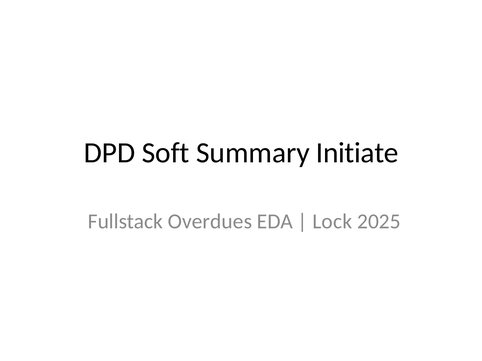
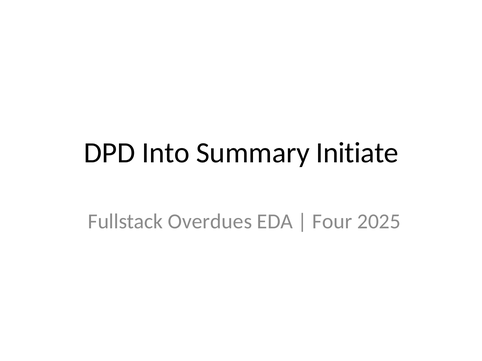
Soft: Soft -> Into
Lock: Lock -> Four
